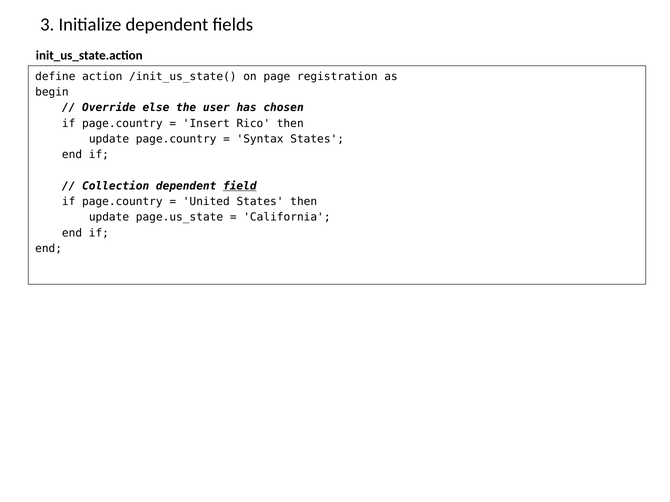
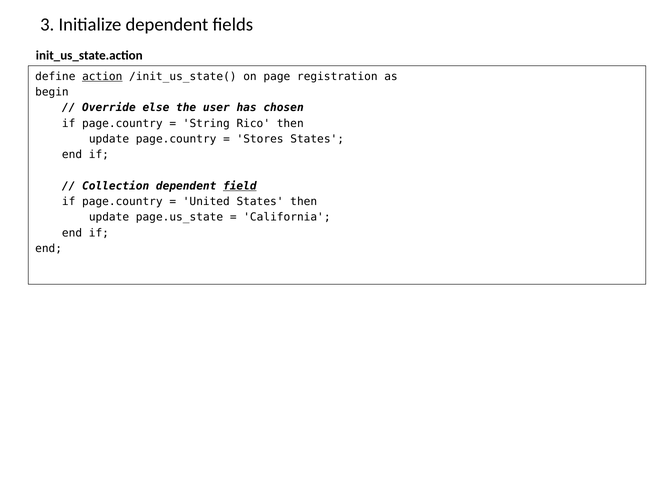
action underline: none -> present
Insert: Insert -> String
Syntax: Syntax -> Stores
